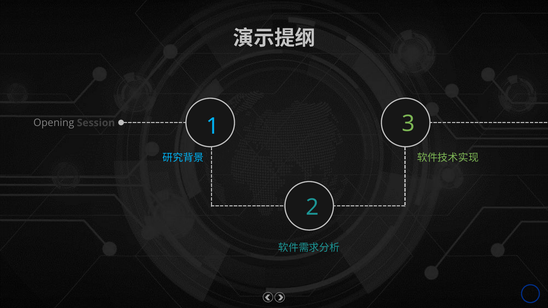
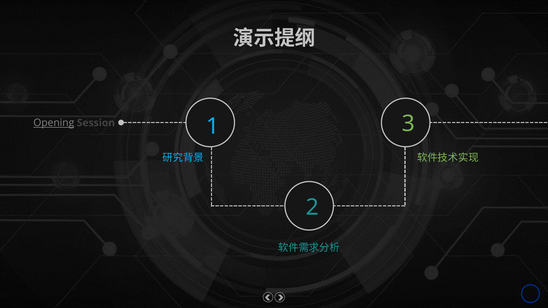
Opening underline: none -> present
